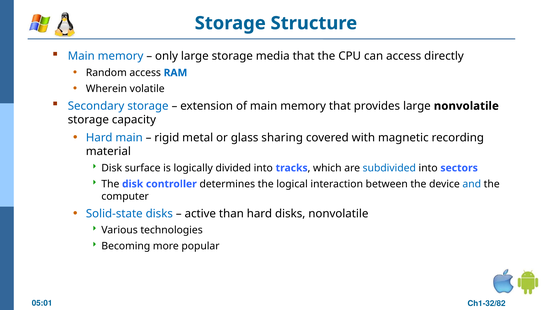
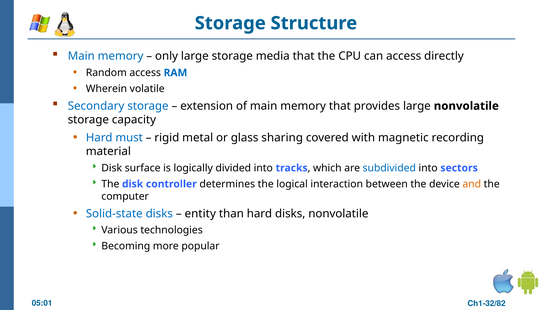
Hard main: main -> must
and colour: blue -> orange
active: active -> entity
